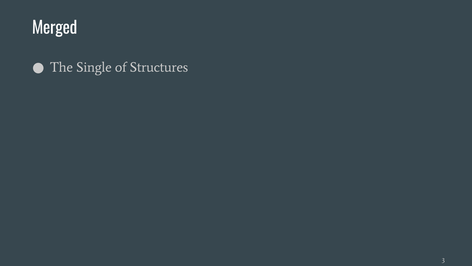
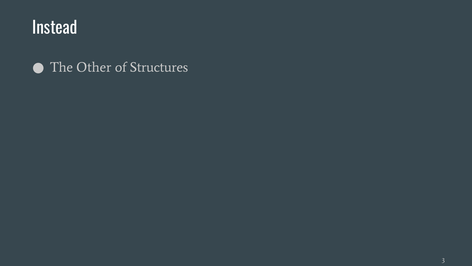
Merged: Merged -> Instead
Single: Single -> Other
